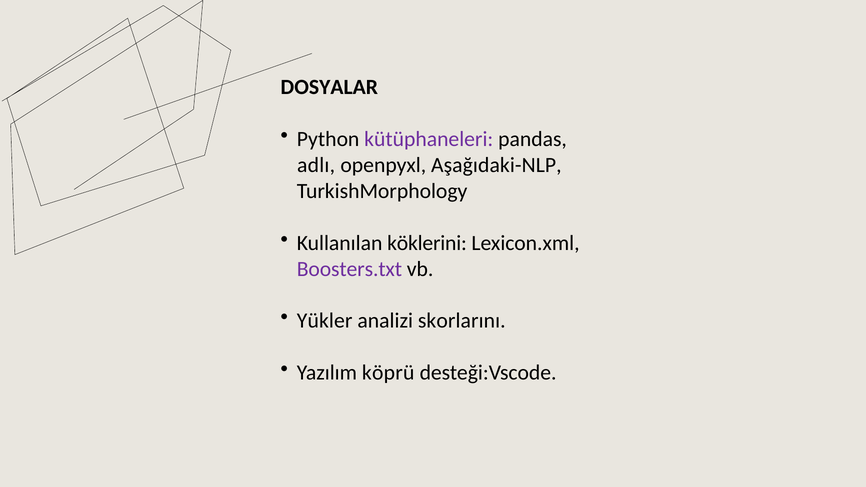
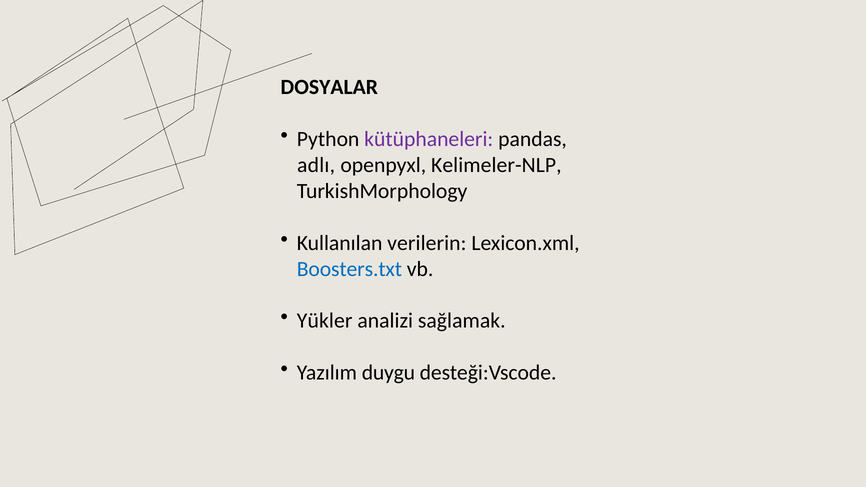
Aşağıdaki-NLP: Aşağıdaki-NLP -> Kelimeler-NLP
köklerini: köklerini -> verilerin
Boosters.txt colour: purple -> blue
skorlarını: skorlarını -> sağlamak
köprü: köprü -> duygu
